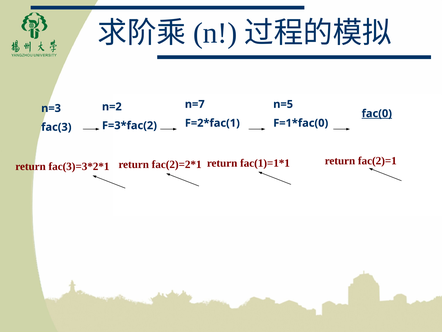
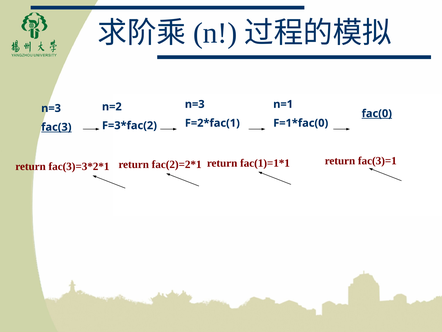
n=7 at (195, 104): n=7 -> n=3
n=5: n=5 -> n=1
fac(3 underline: none -> present
fac(2)=1: fac(2)=1 -> fac(3)=1
